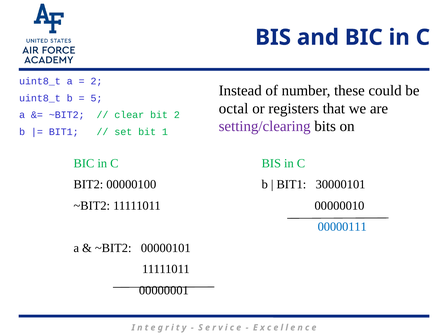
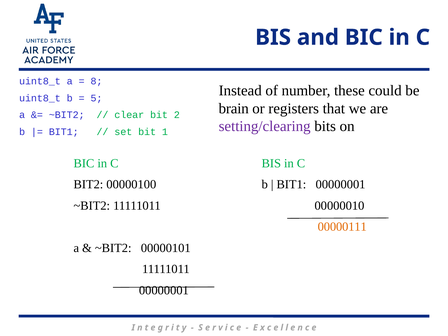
2 at (96, 81): 2 -> 8
octal: octal -> brain
BIT1 30000101: 30000101 -> 00000001
00000111 colour: blue -> orange
